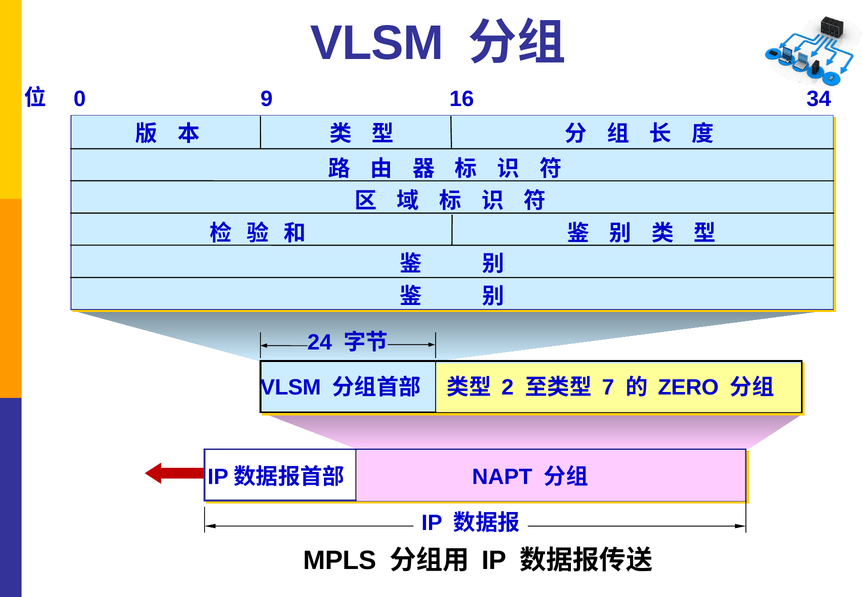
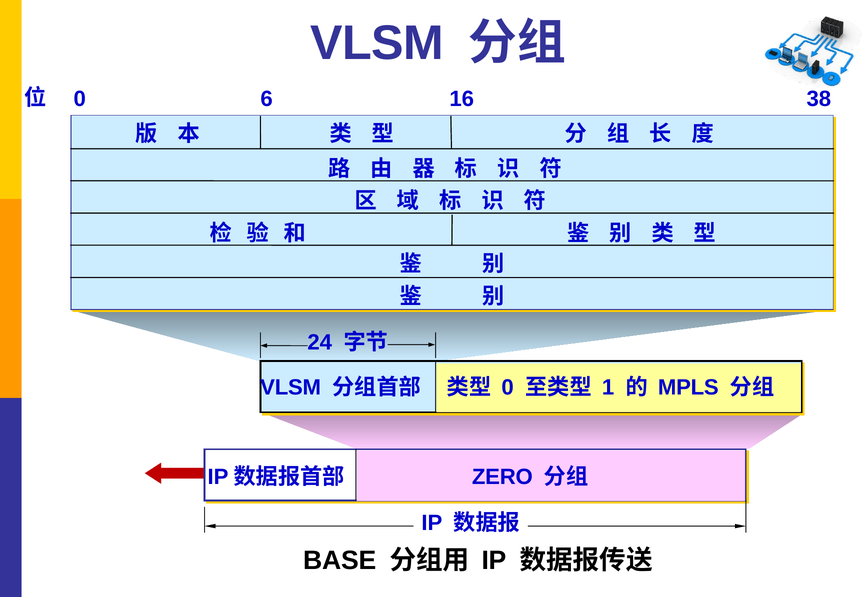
9: 9 -> 6
34: 34 -> 38
2 at (508, 388): 2 -> 0
7: 7 -> 1
ZERO: ZERO -> MPLS
NAPT: NAPT -> ZERO
MPLS: MPLS -> BASE
